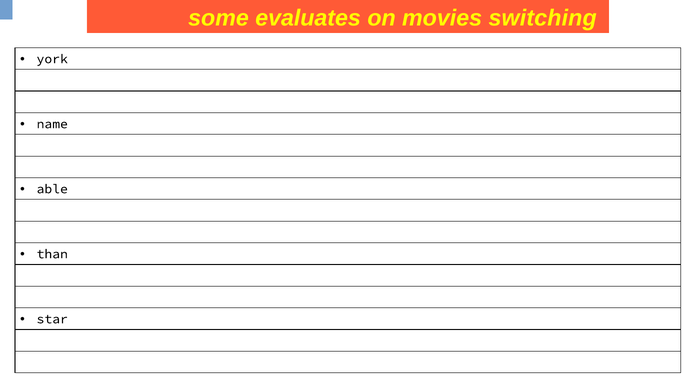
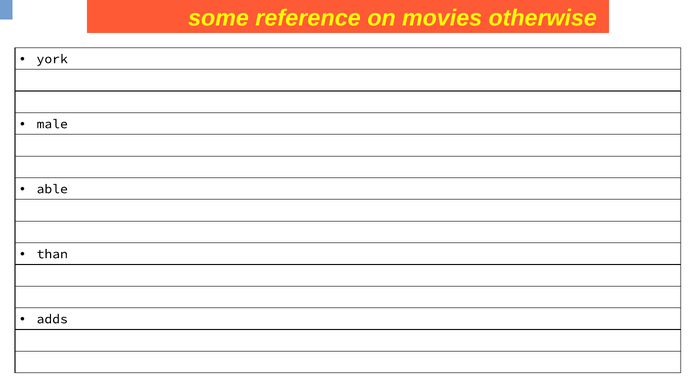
evaluates: evaluates -> reference
switching: switching -> otherwise
name: name -> male
star: star -> adds
